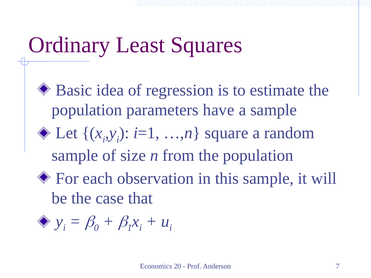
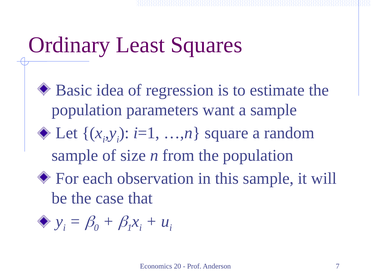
have: have -> want
